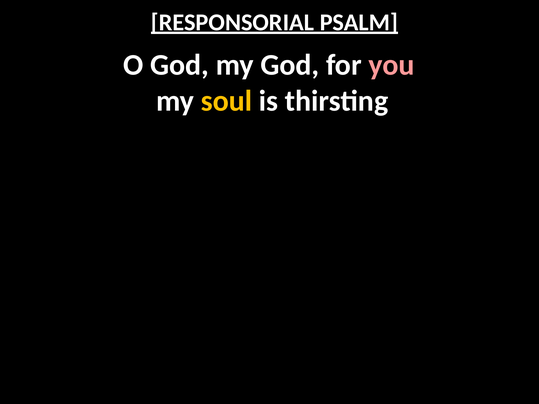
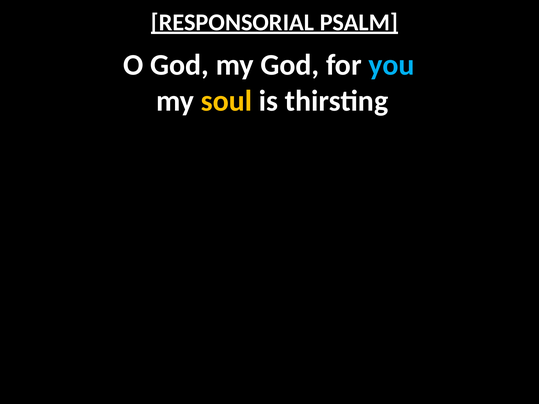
you colour: pink -> light blue
